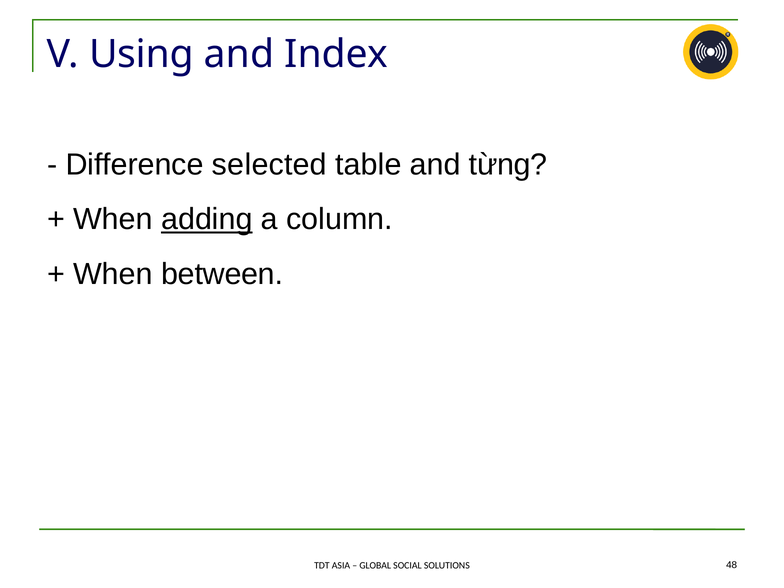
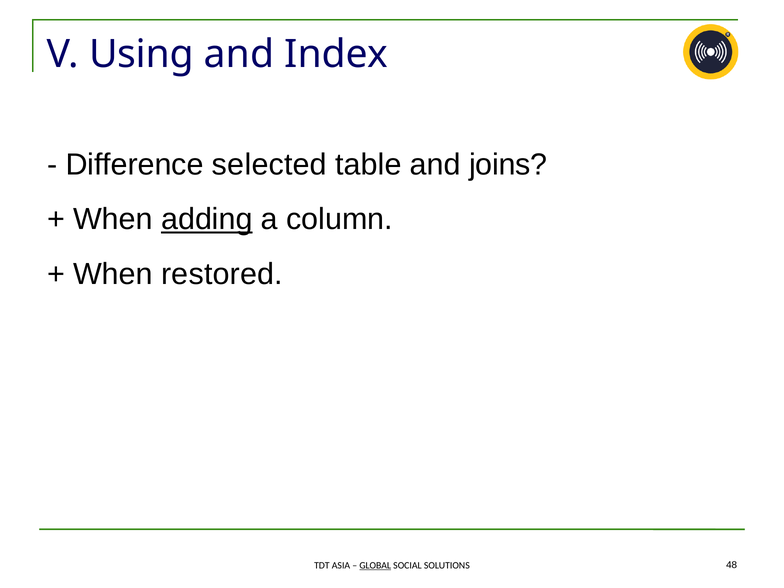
từng: từng -> joins
between: between -> restored
GLOBAL underline: none -> present
